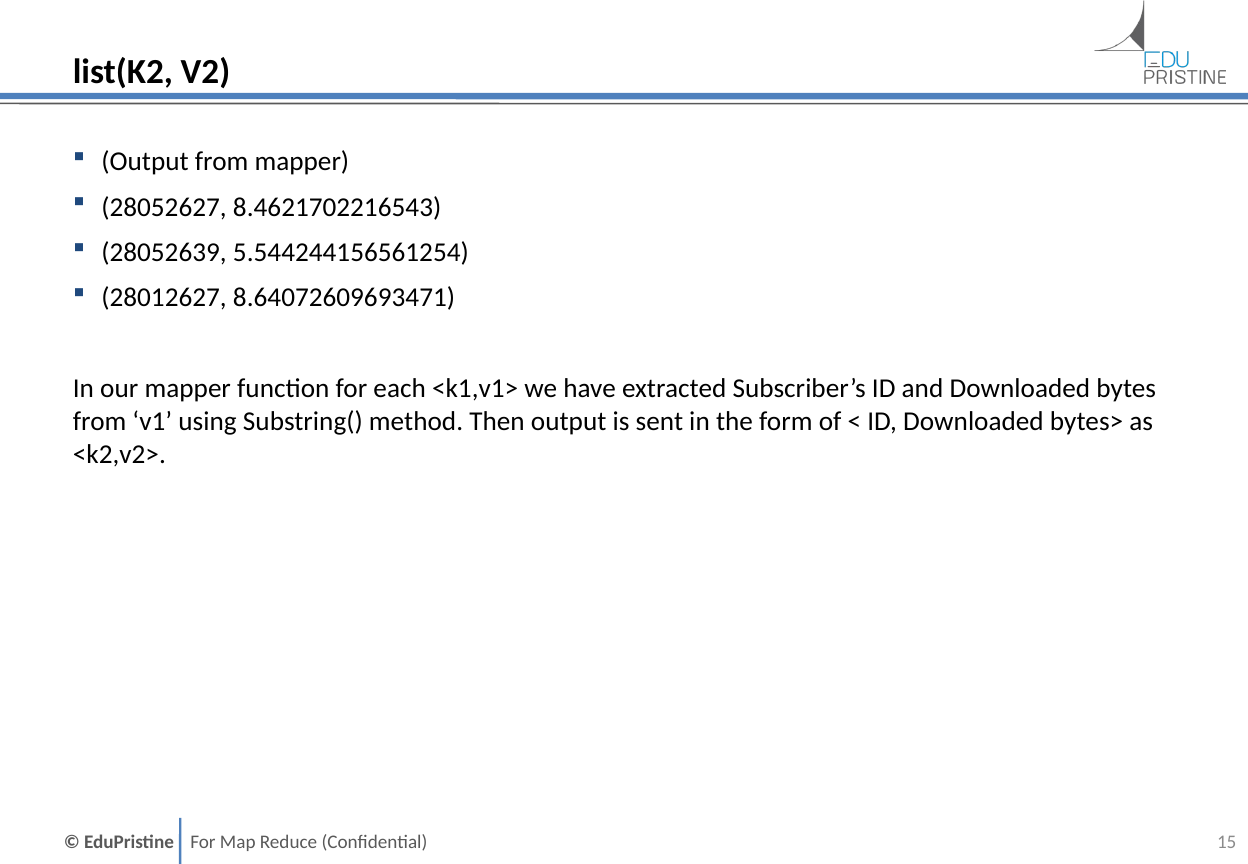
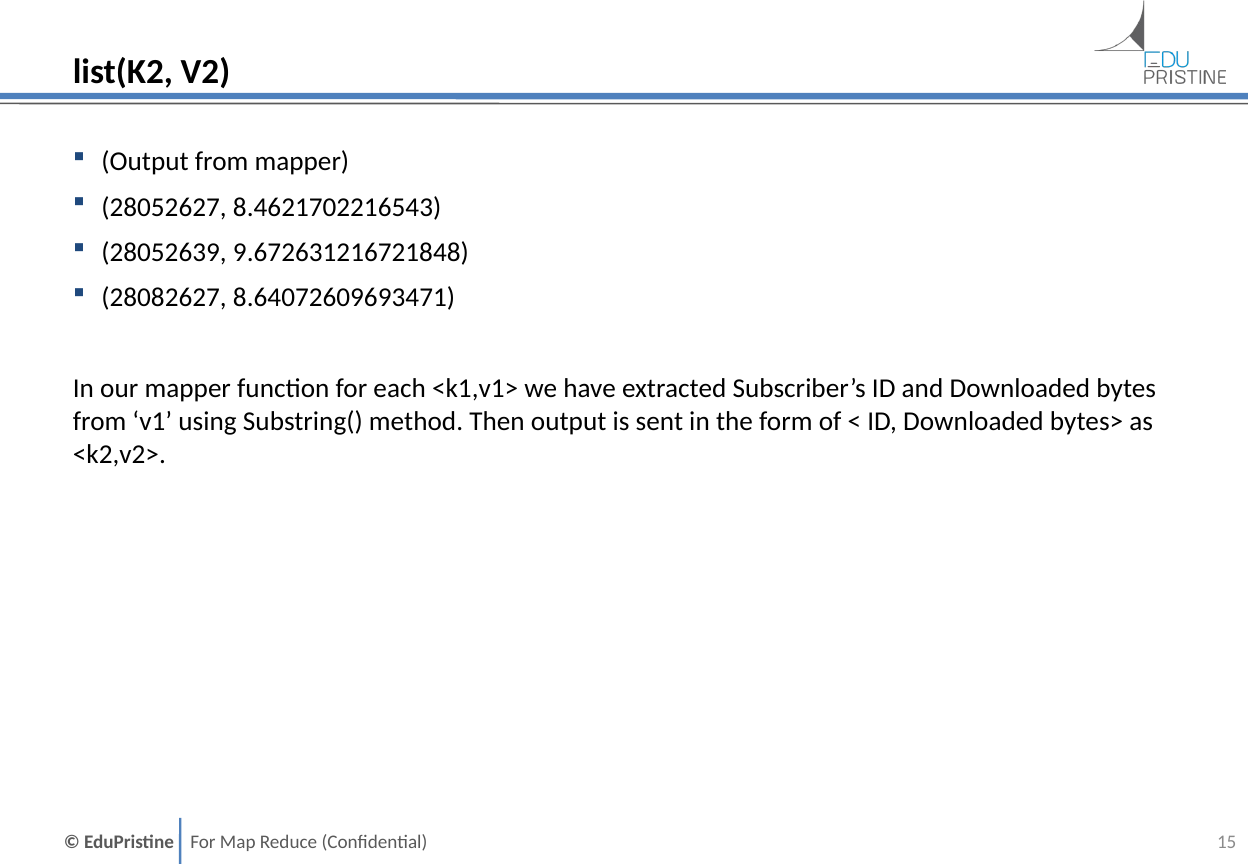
5.544244156561254: 5.544244156561254 -> 9.672631216721848
28012627: 28012627 -> 28082627
